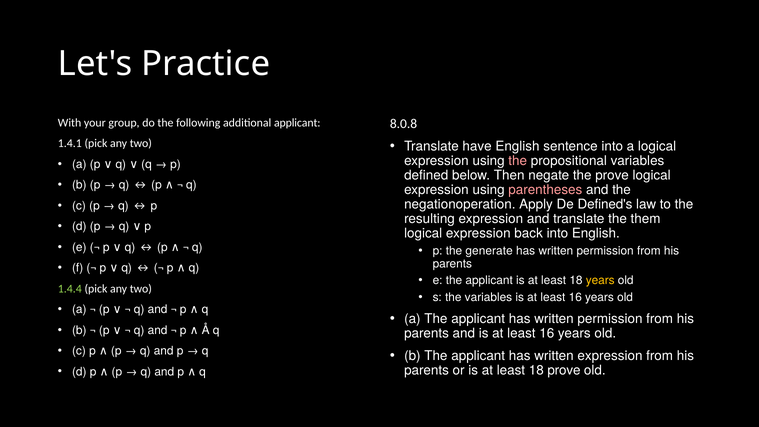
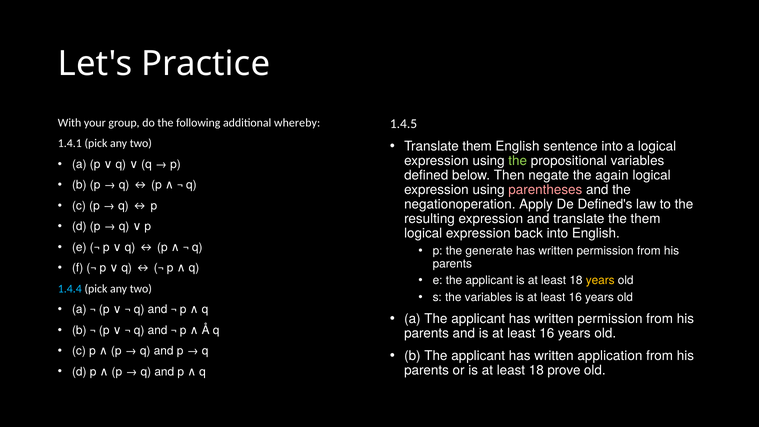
additional applicant: applicant -> whereby
8.0.8: 8.0.8 -> 1.4.5
Translate have: have -> them
the at (518, 161) colour: pink -> light green
the prove: prove -> again
1.4.4 colour: light green -> light blue
written expression: expression -> application
